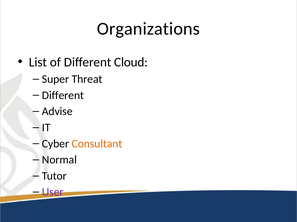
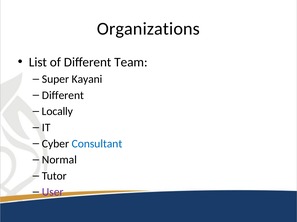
Cloud: Cloud -> Team
Threat: Threat -> Kayani
Advise: Advise -> Locally
Consultant colour: orange -> blue
